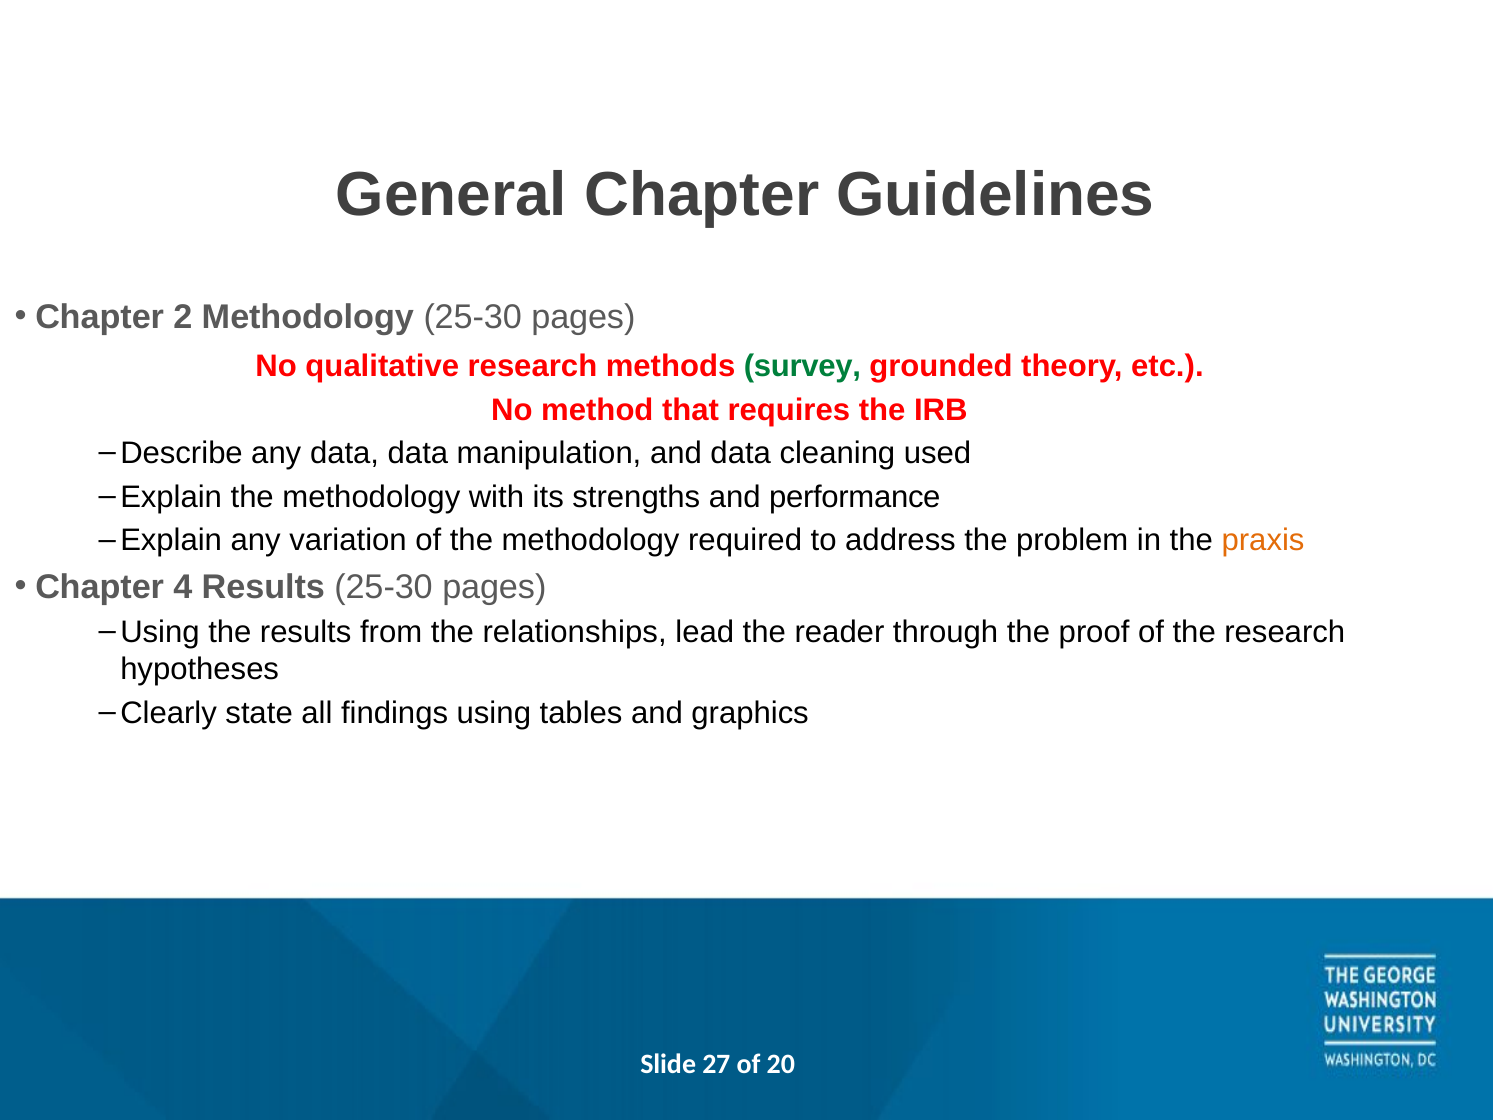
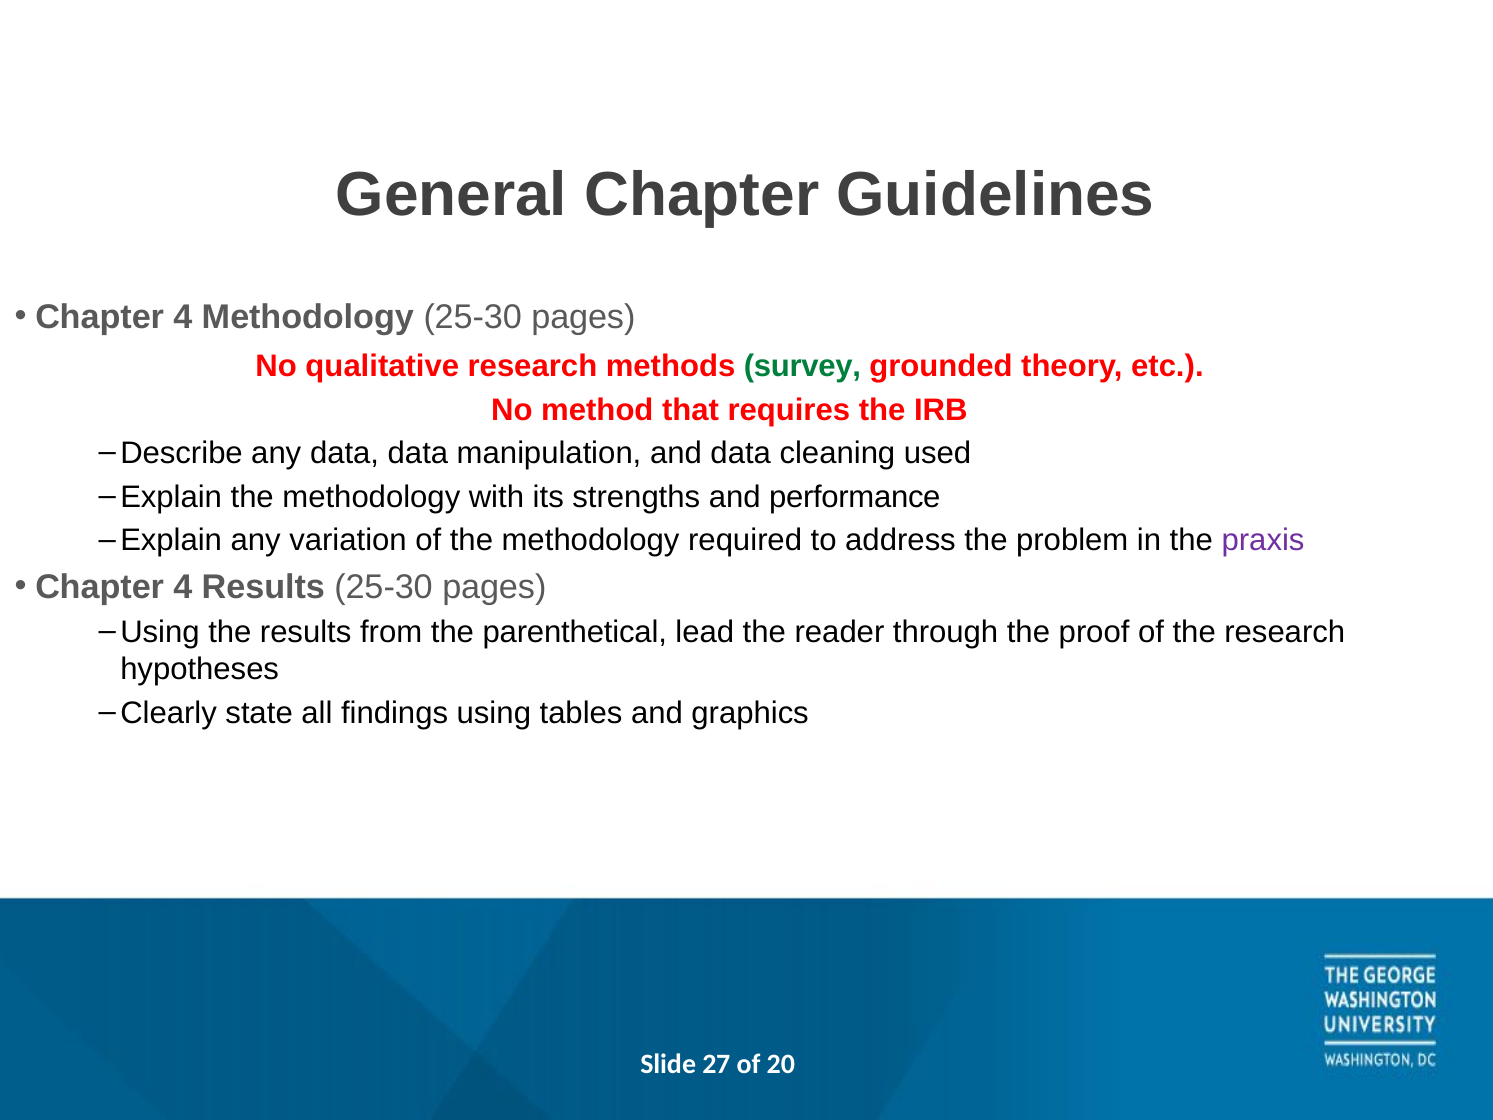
2 at (183, 317): 2 -> 4
praxis colour: orange -> purple
relationships: relationships -> parenthetical
